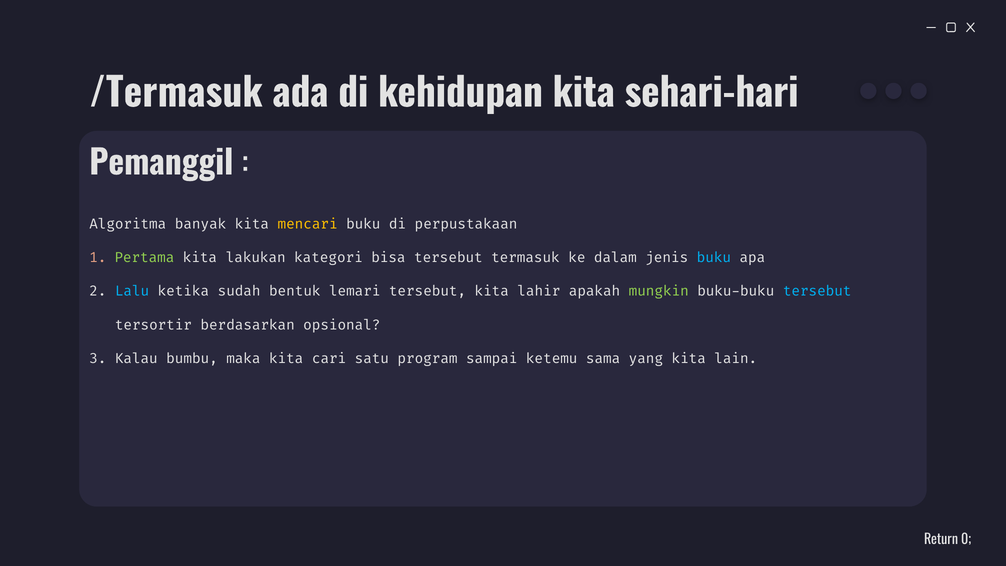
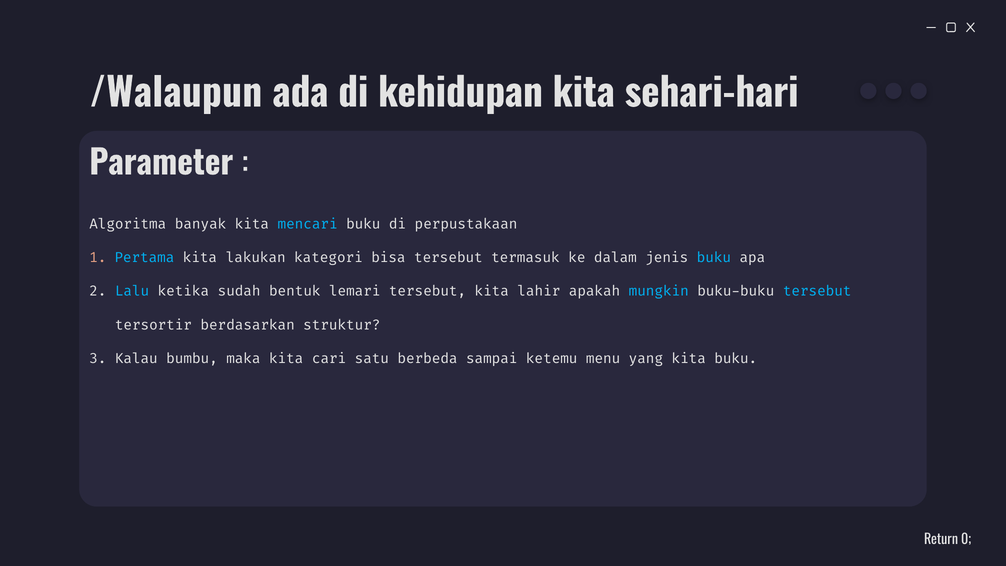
/Termasuk: /Termasuk -> /Walaupun
Pemanggil: Pemanggil -> Parameter
mencari colour: yellow -> light blue
Pertama colour: light green -> light blue
mungkin colour: light green -> light blue
opsional: opsional -> struktur
program: program -> berbeda
sama: sama -> menu
kita lain: lain -> buku
